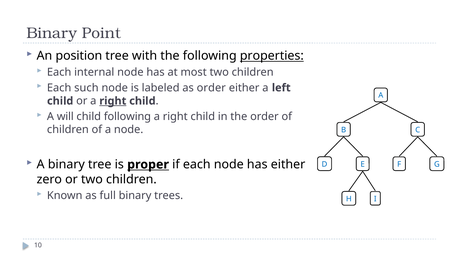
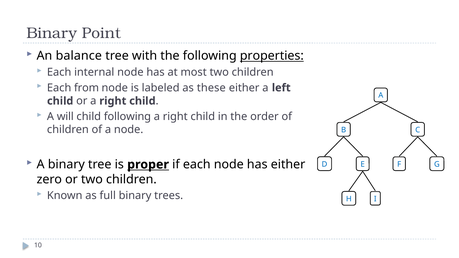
position: position -> balance
such: such -> from
as order: order -> these
right at (113, 101) underline: present -> none
